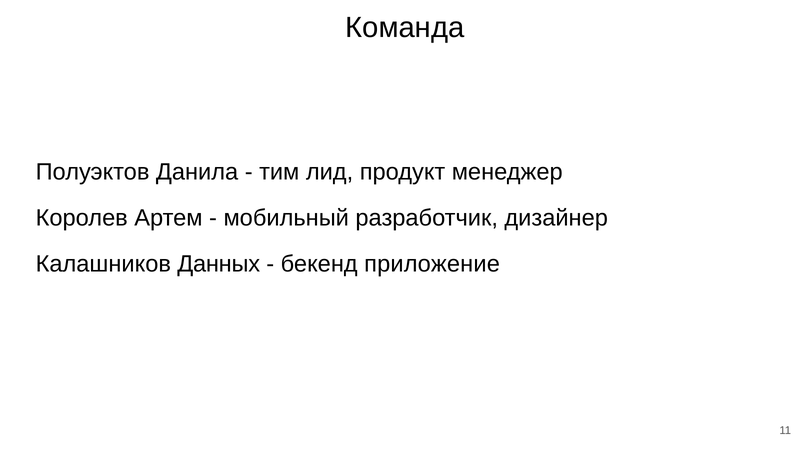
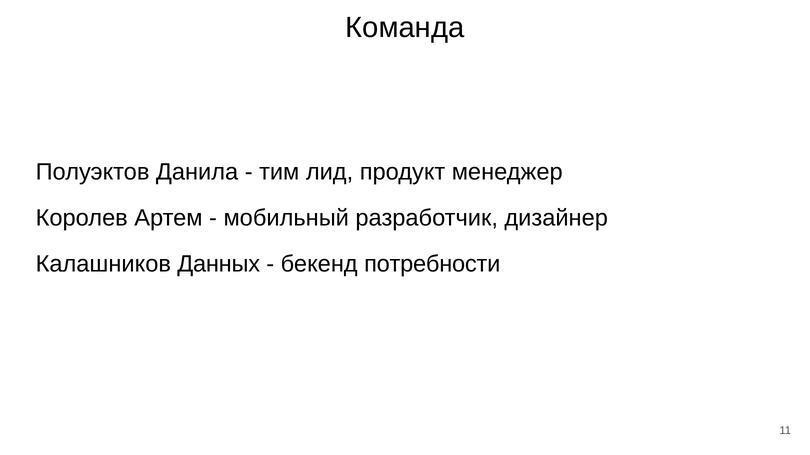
приложение: приложение -> потребности
